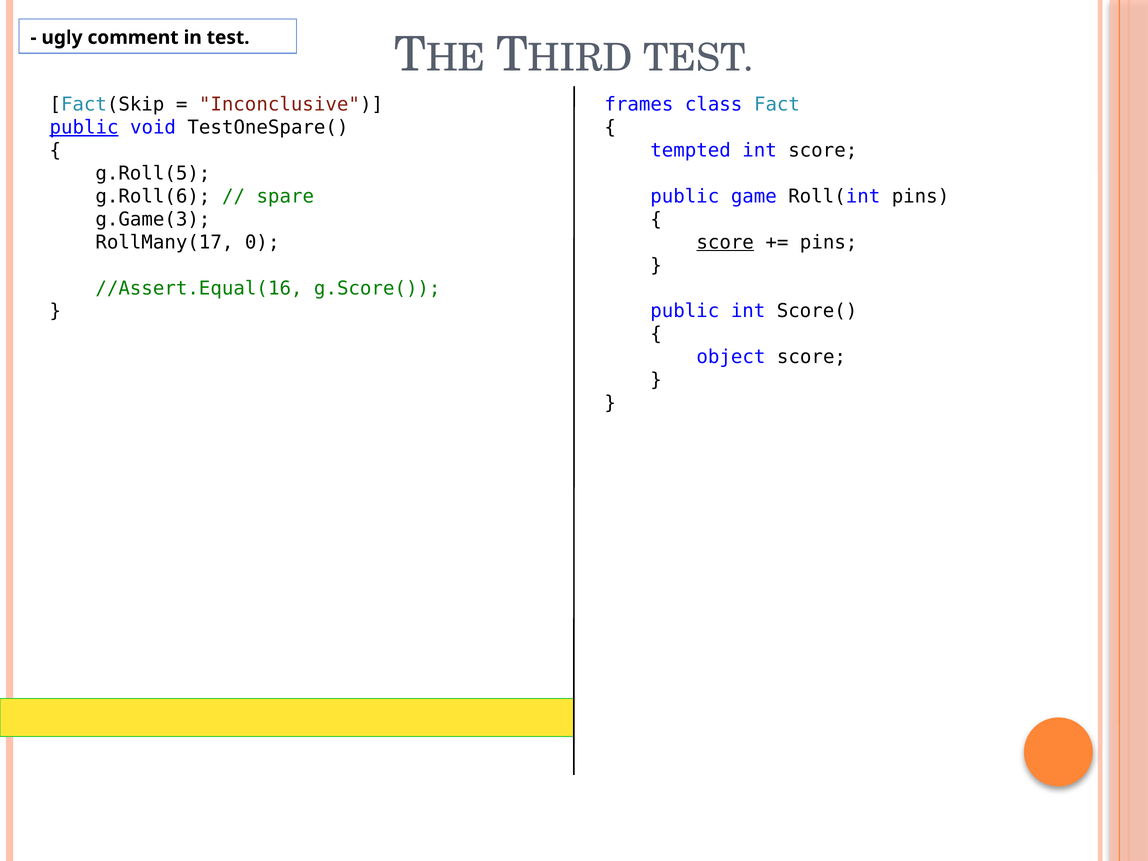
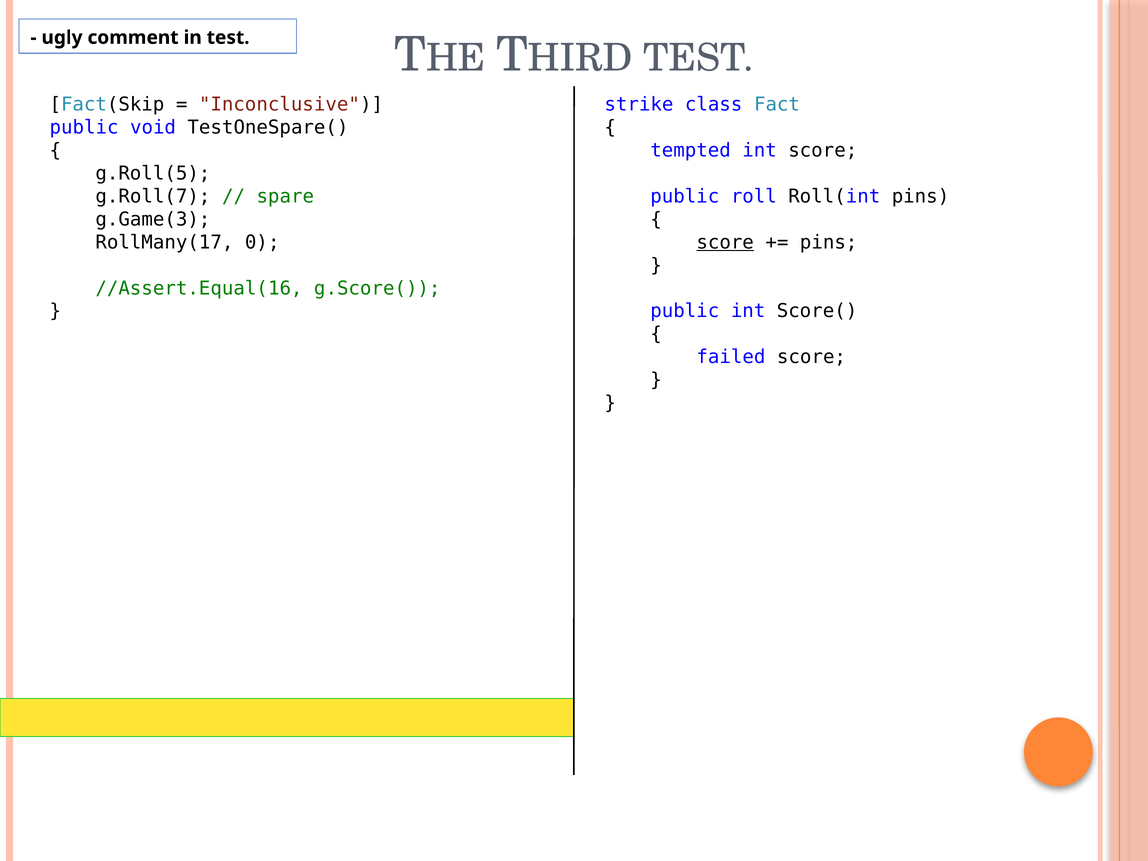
frames: frames -> strike
public at (84, 127) underline: present -> none
g.Roll(6: g.Roll(6 -> g.Roll(7
game: game -> roll
object: object -> failed
